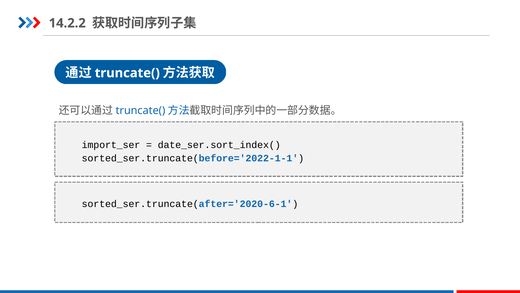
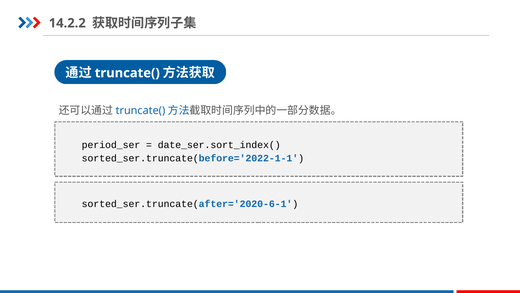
import_ser: import_ser -> period_ser
